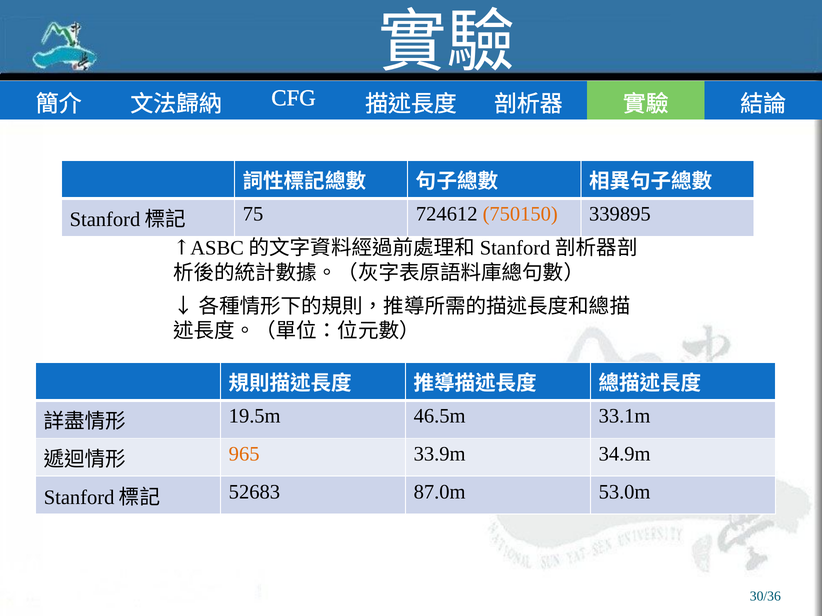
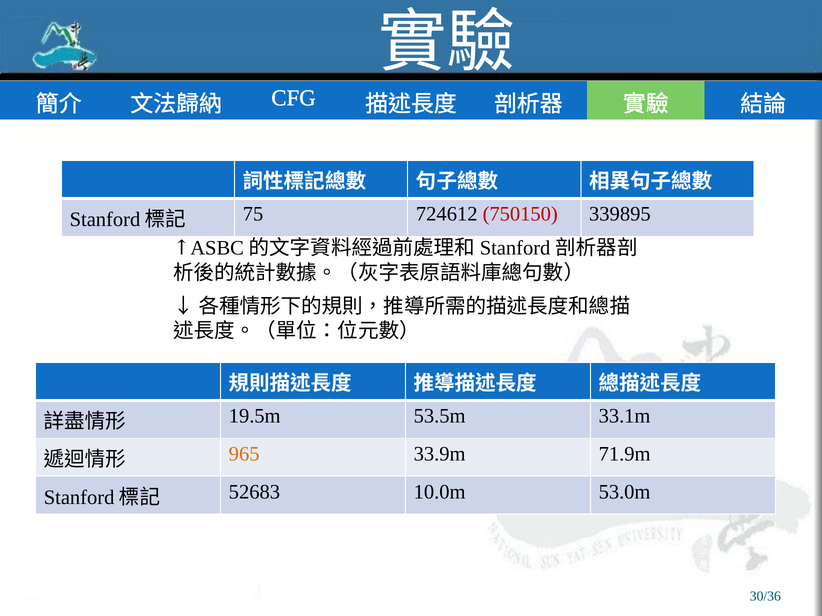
750150 colour: orange -> red
46.5m: 46.5m -> 53.5m
34.9m: 34.9m -> 71.9m
87.0m: 87.0m -> 10.0m
